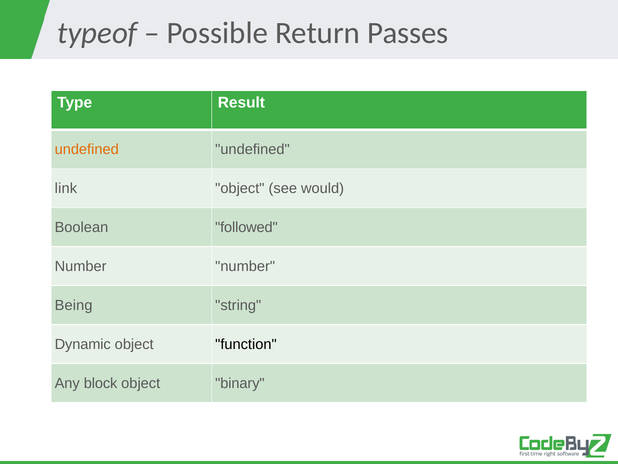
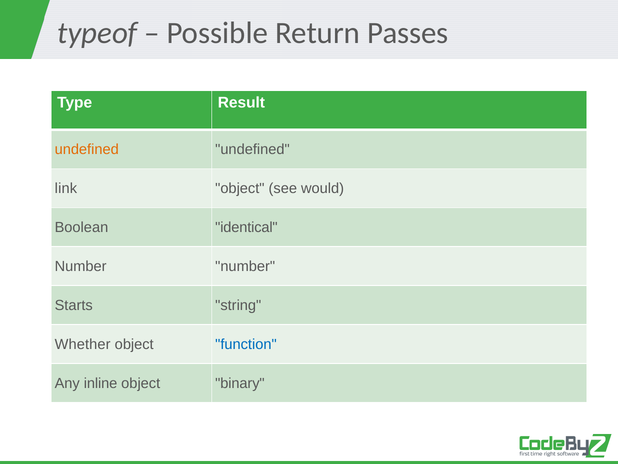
followed: followed -> identical
Being: Being -> Starts
Dynamic: Dynamic -> Whether
function colour: black -> blue
block: block -> inline
